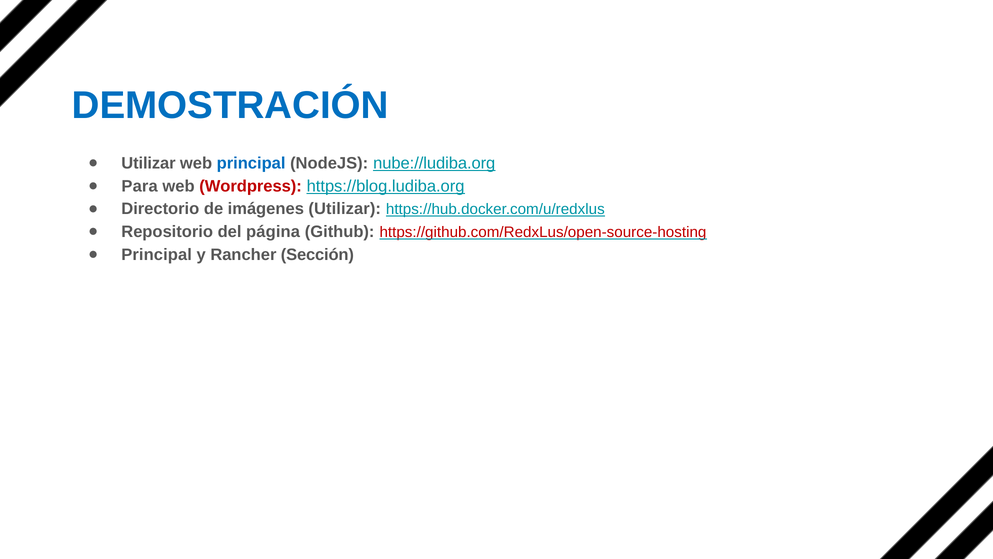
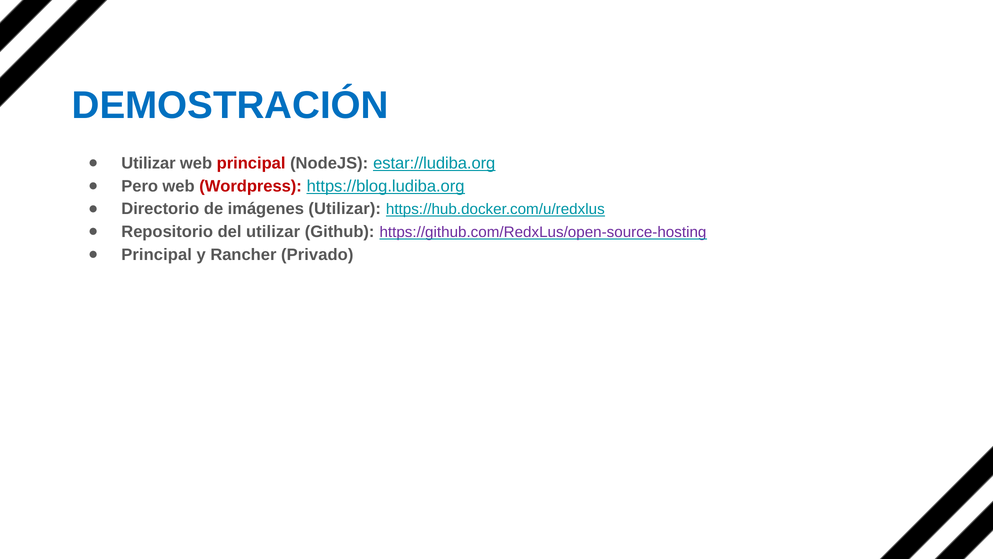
principal at (251, 163) colour: blue -> red
nube://ludiba.org: nube://ludiba.org -> estar://ludiba.org
Para: Para -> Pero
del página: página -> utilizar
https://github.com/RedxLus/open-source-hosting colour: red -> purple
Sección: Sección -> Privado
